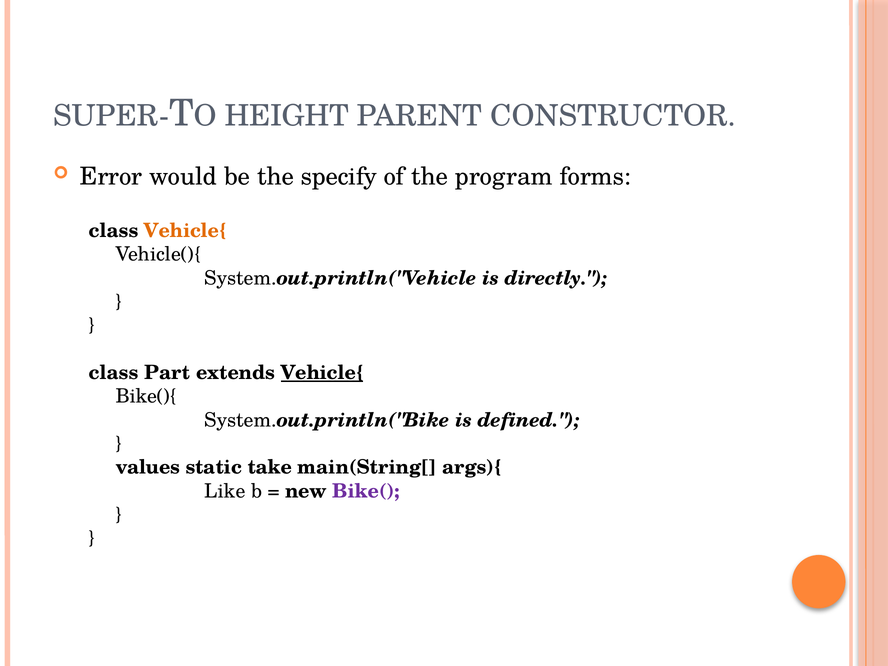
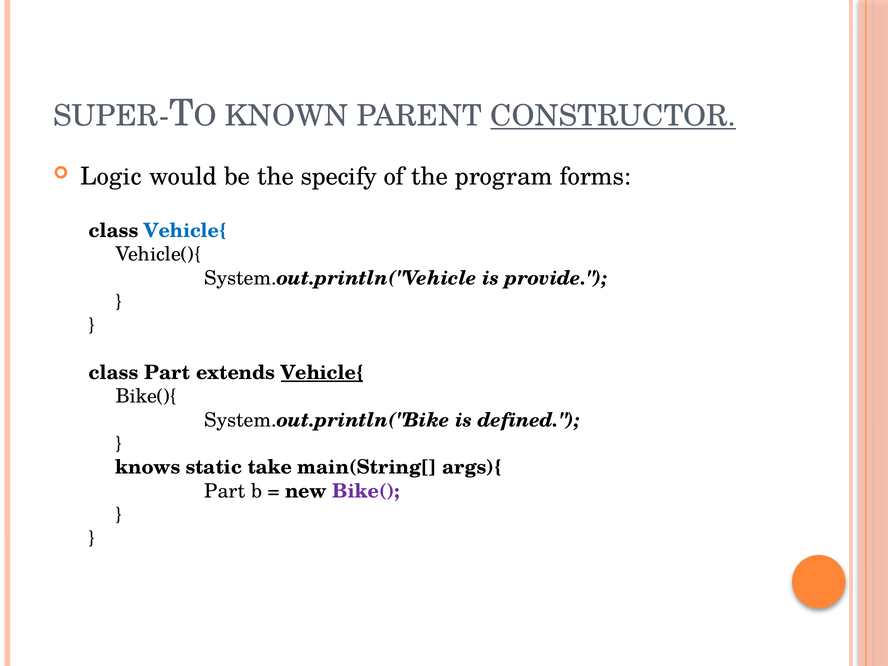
HEIGHT: HEIGHT -> KNOWN
CONSTRUCTOR underline: none -> present
Error: Error -> Logic
Vehicle{ at (185, 231) colour: orange -> blue
directly: directly -> provide
values: values -> knows
Like at (225, 491): Like -> Part
